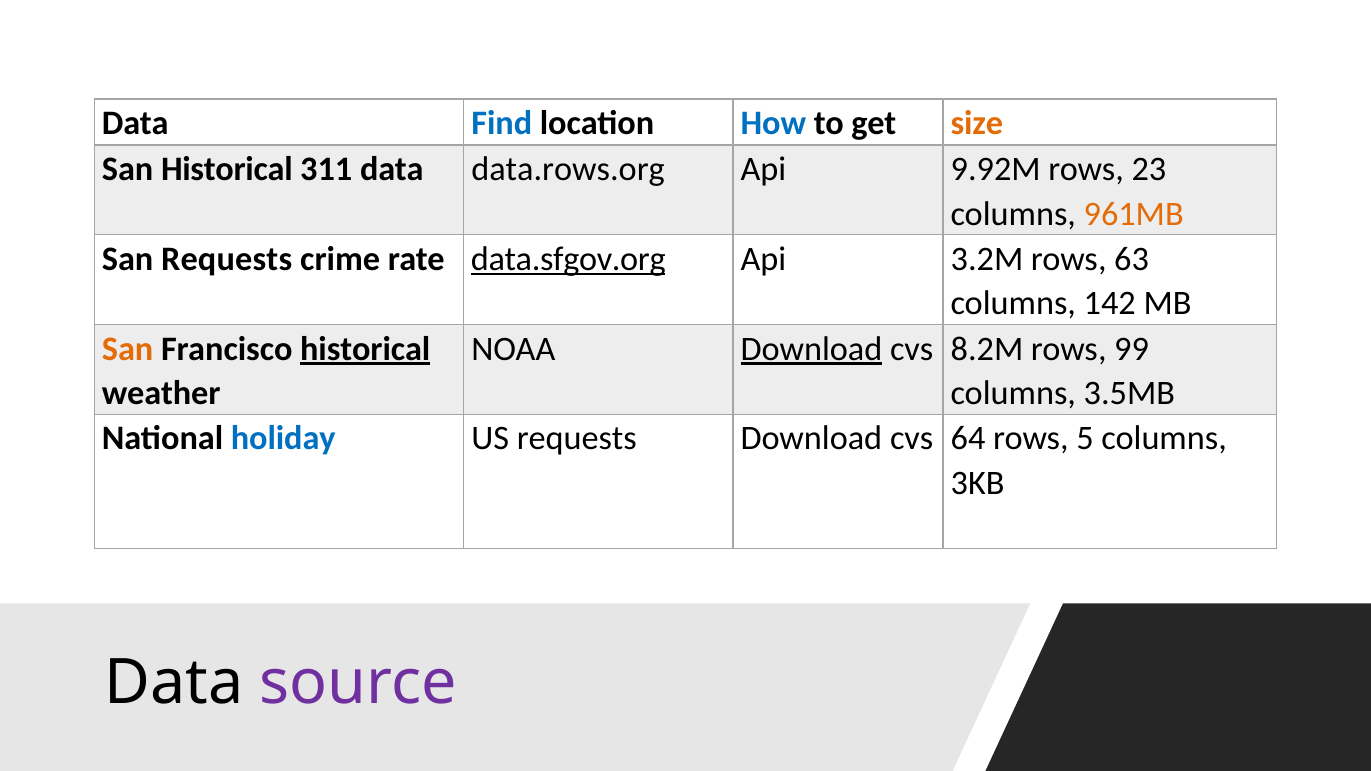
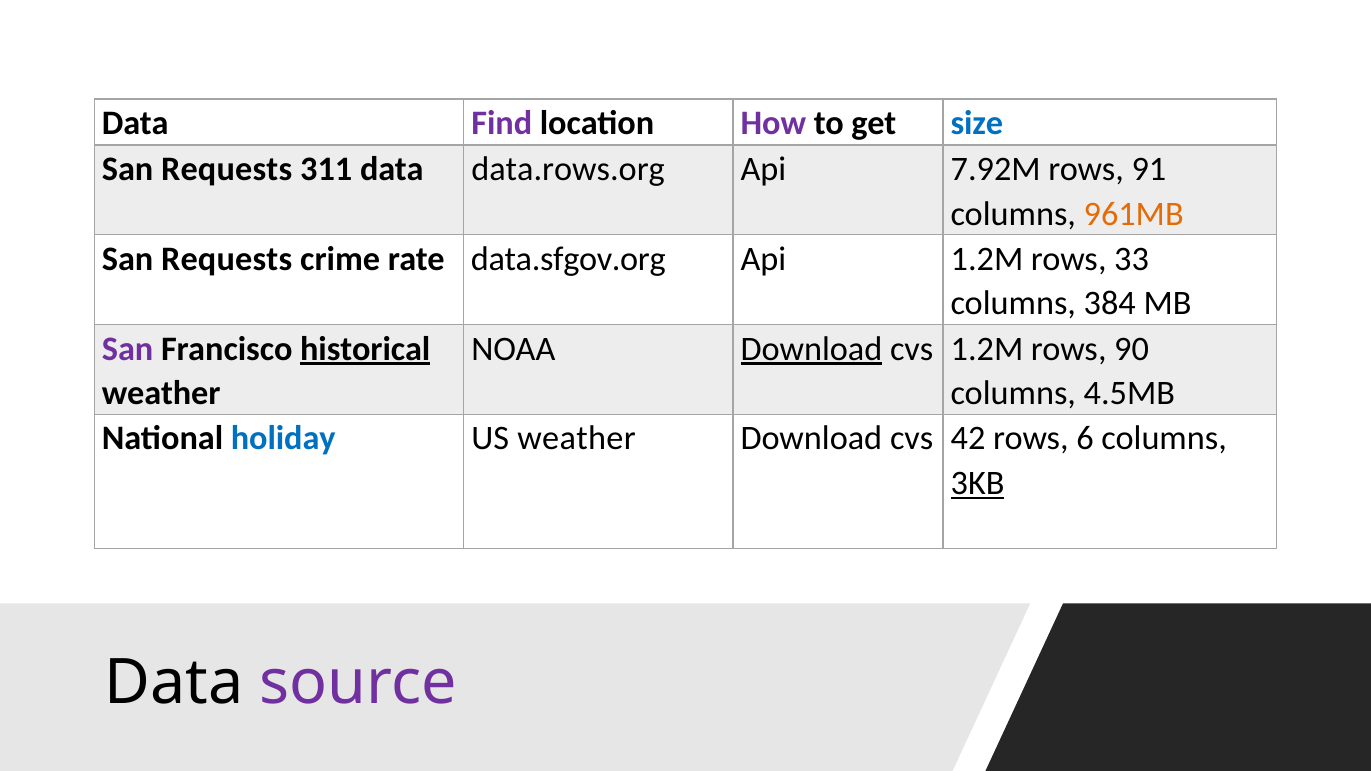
Find colour: blue -> purple
How colour: blue -> purple
size colour: orange -> blue
Historical at (227, 169): Historical -> Requests
9.92M: 9.92M -> 7.92M
23: 23 -> 91
data.sfgov.org underline: present -> none
Api 3.2M: 3.2M -> 1.2M
63: 63 -> 33
142: 142 -> 384
San at (128, 349) colour: orange -> purple
cvs 8.2M: 8.2M -> 1.2M
99: 99 -> 90
3.5MB: 3.5MB -> 4.5MB
US requests: requests -> weather
64: 64 -> 42
5: 5 -> 6
3KB underline: none -> present
